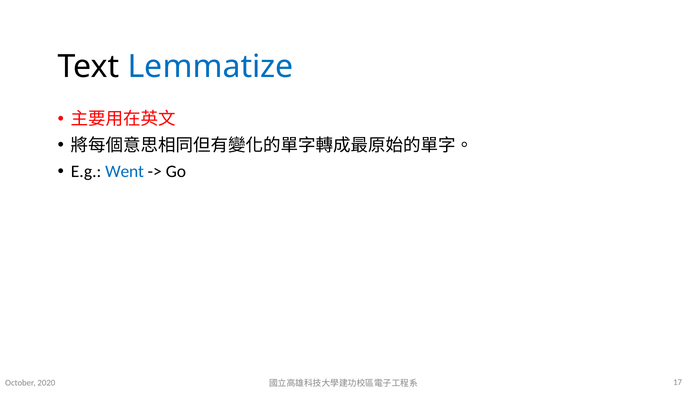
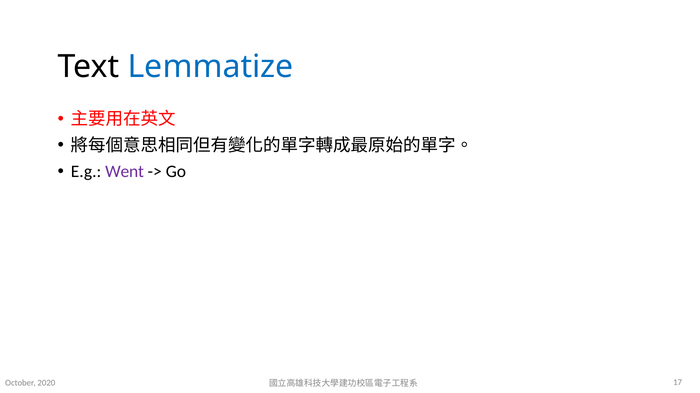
Went colour: blue -> purple
